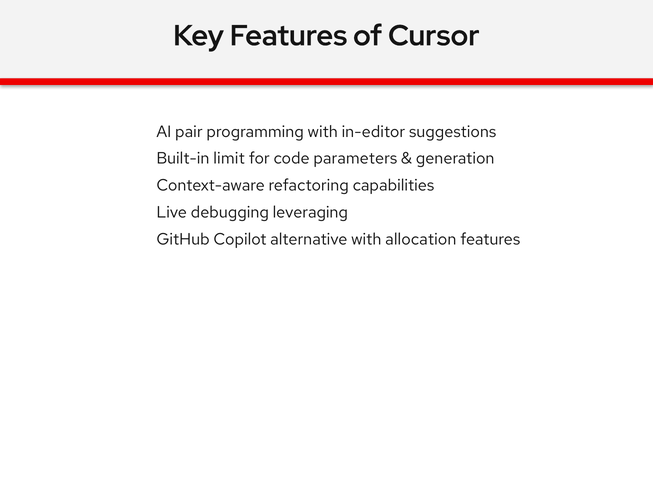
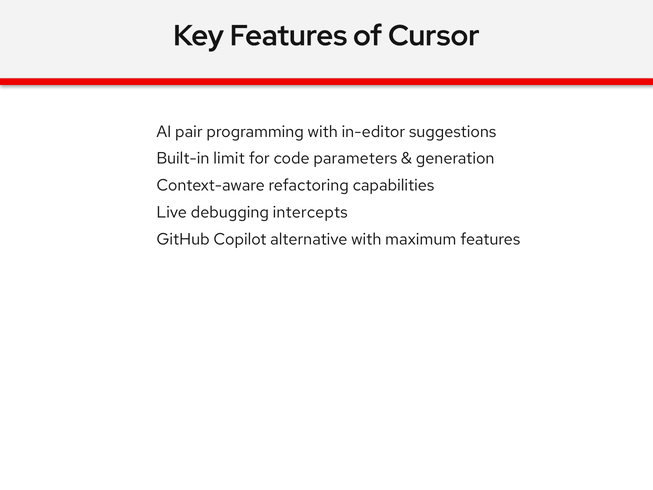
leveraging: leveraging -> intercepts
allocation: allocation -> maximum
